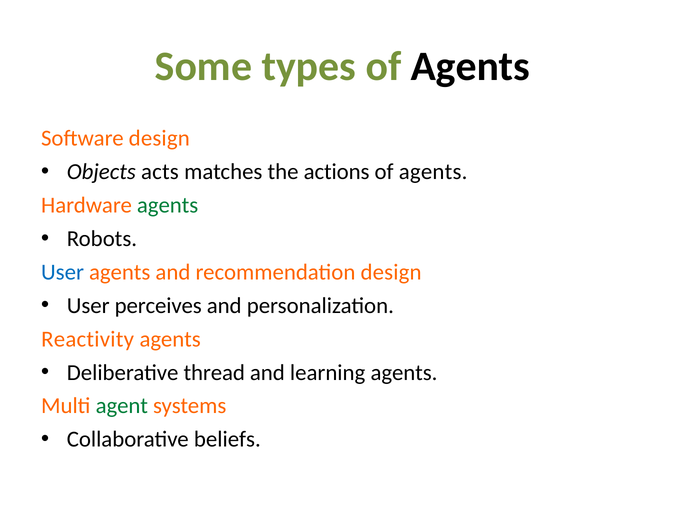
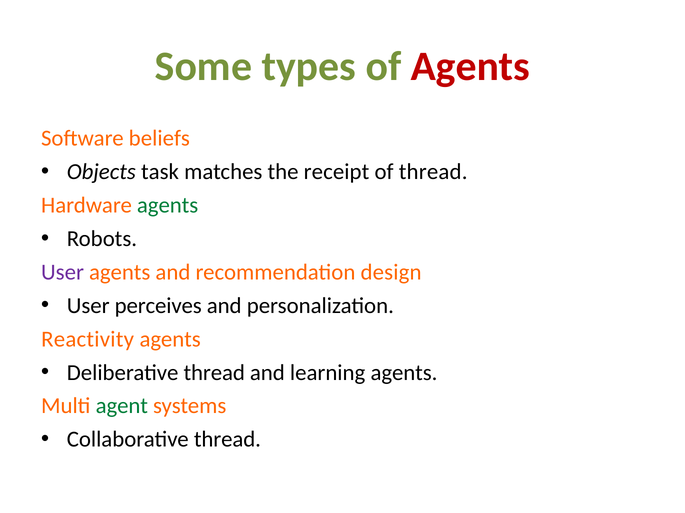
Agents at (470, 66) colour: black -> red
Software design: design -> beliefs
acts: acts -> task
actions: actions -> receipt
agents at (433, 172): agents -> thread
User at (63, 273) colour: blue -> purple
Collaborative beliefs: beliefs -> thread
